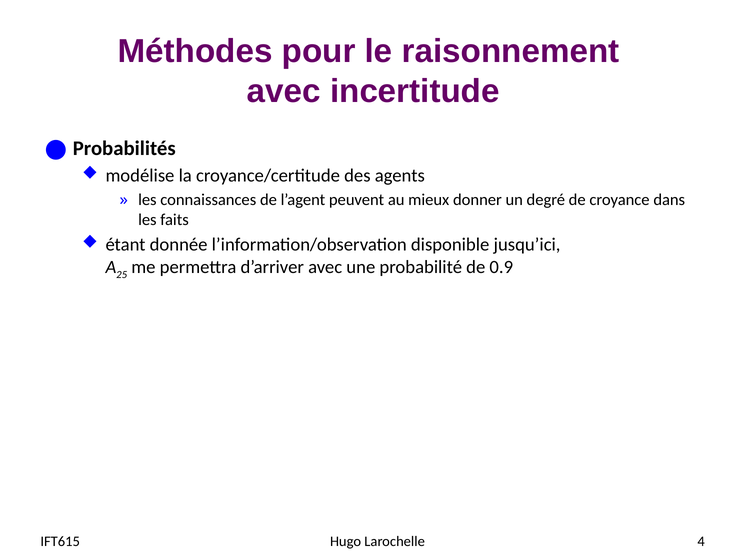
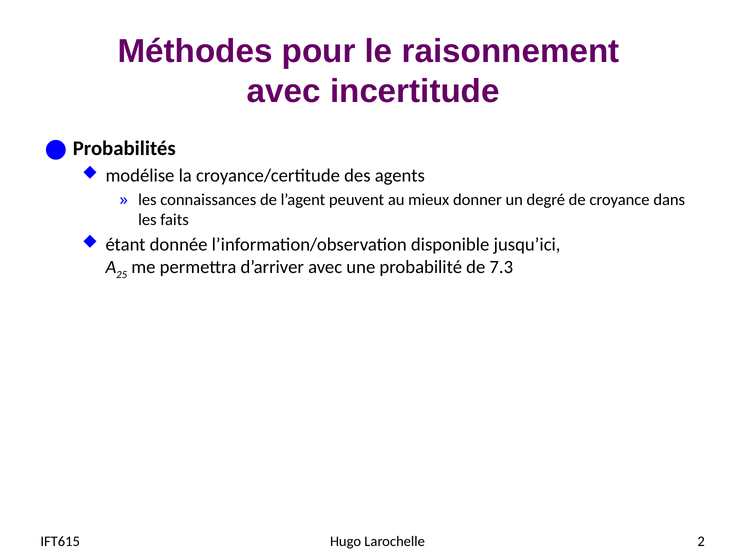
0.9: 0.9 -> 7.3
4: 4 -> 2
